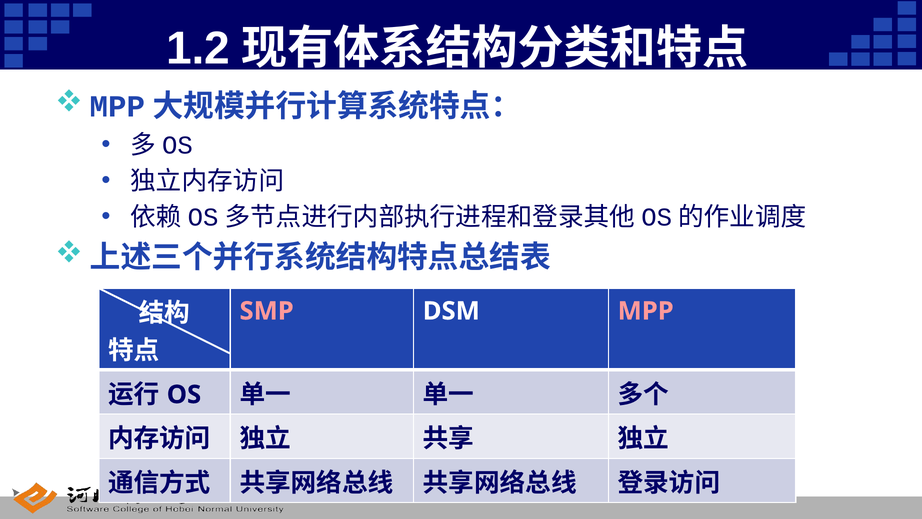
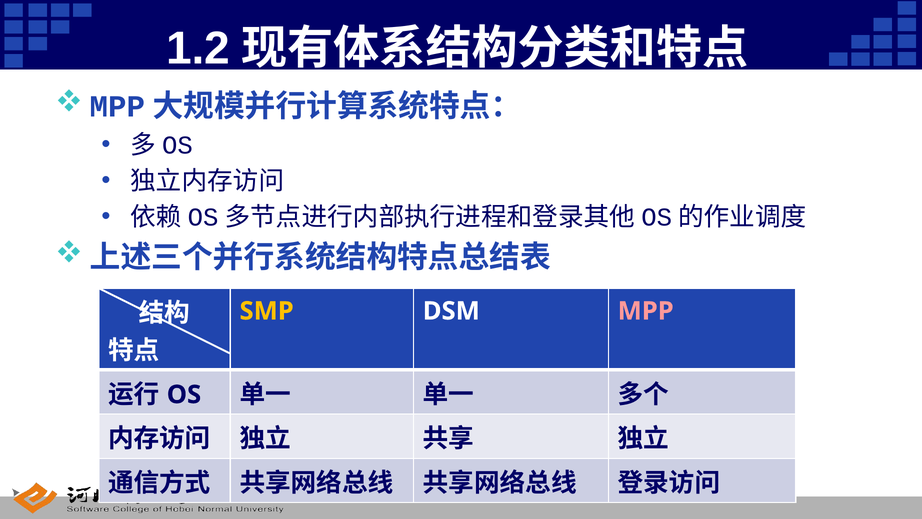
SMP colour: pink -> yellow
